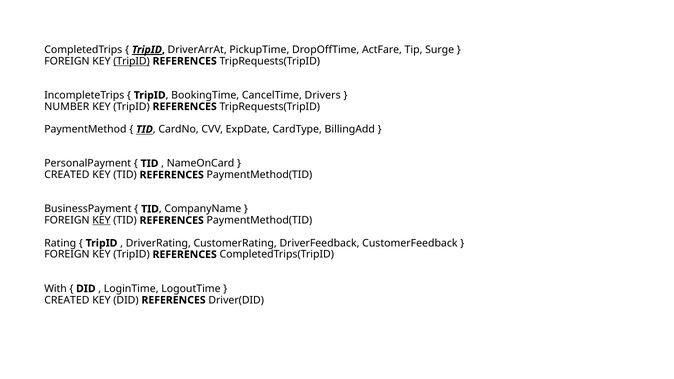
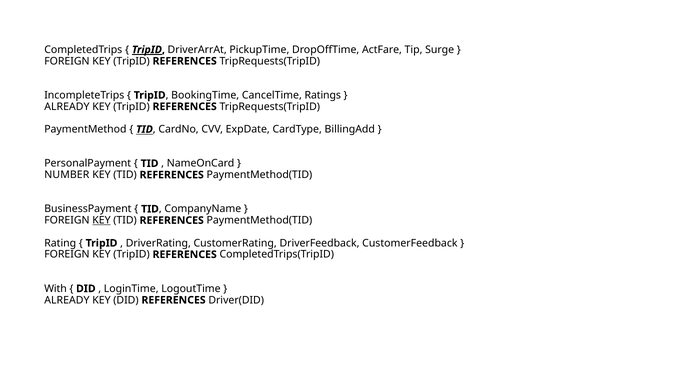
TripID at (132, 61) underline: present -> none
Drivers: Drivers -> Ratings
NUMBER at (67, 107): NUMBER -> ALREADY
CREATED at (67, 175): CREATED -> NUMBER
CREATED at (67, 300): CREATED -> ALREADY
